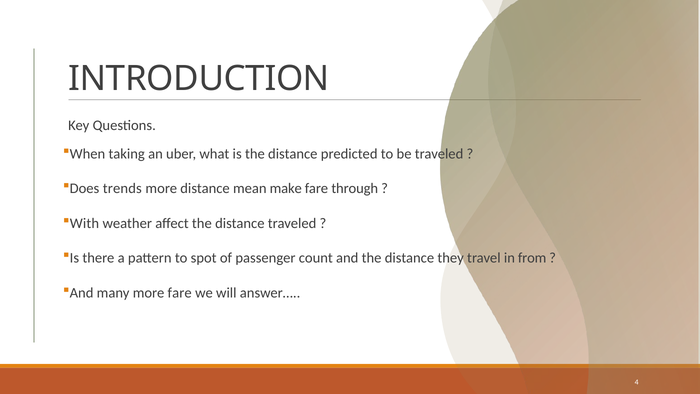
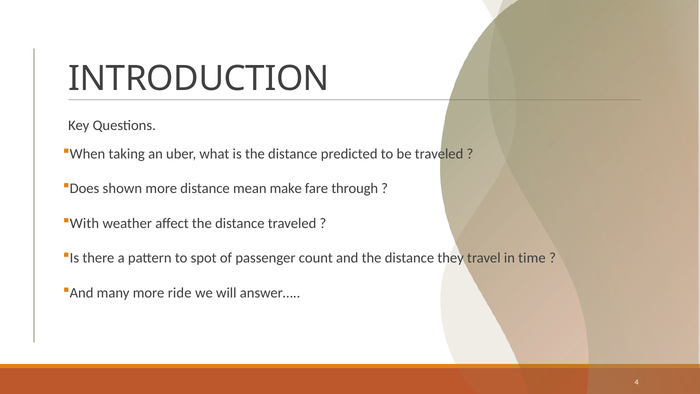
trends: trends -> shown
from: from -> time
more fare: fare -> ride
